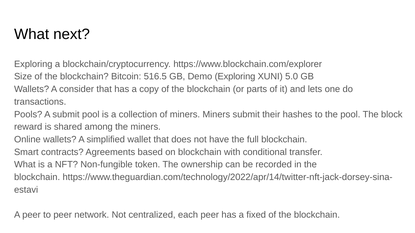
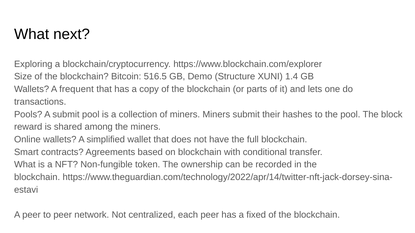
Demo Exploring: Exploring -> Structure
5.0: 5.0 -> 1.4
consider: consider -> frequent
